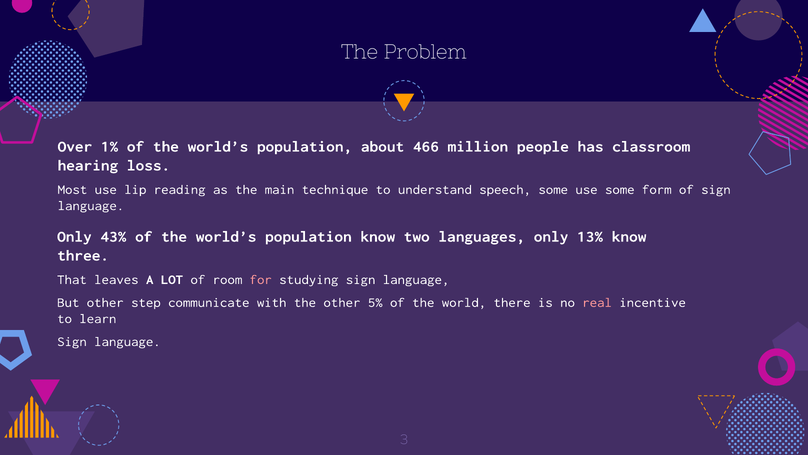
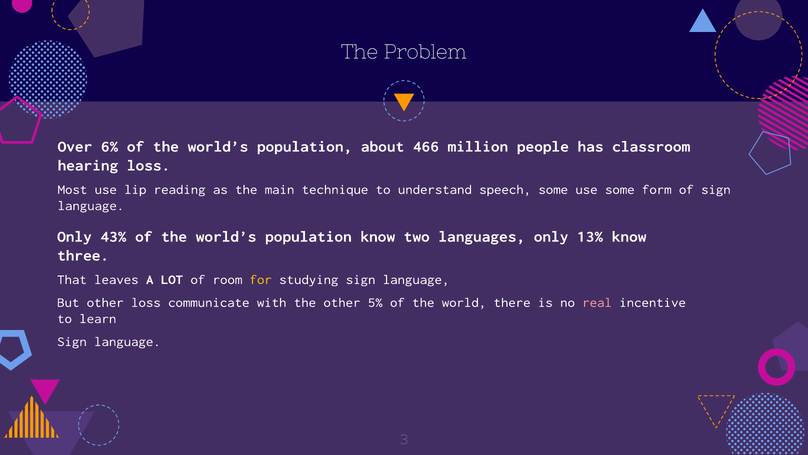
1%: 1% -> 6%
for colour: pink -> yellow
other step: step -> loss
